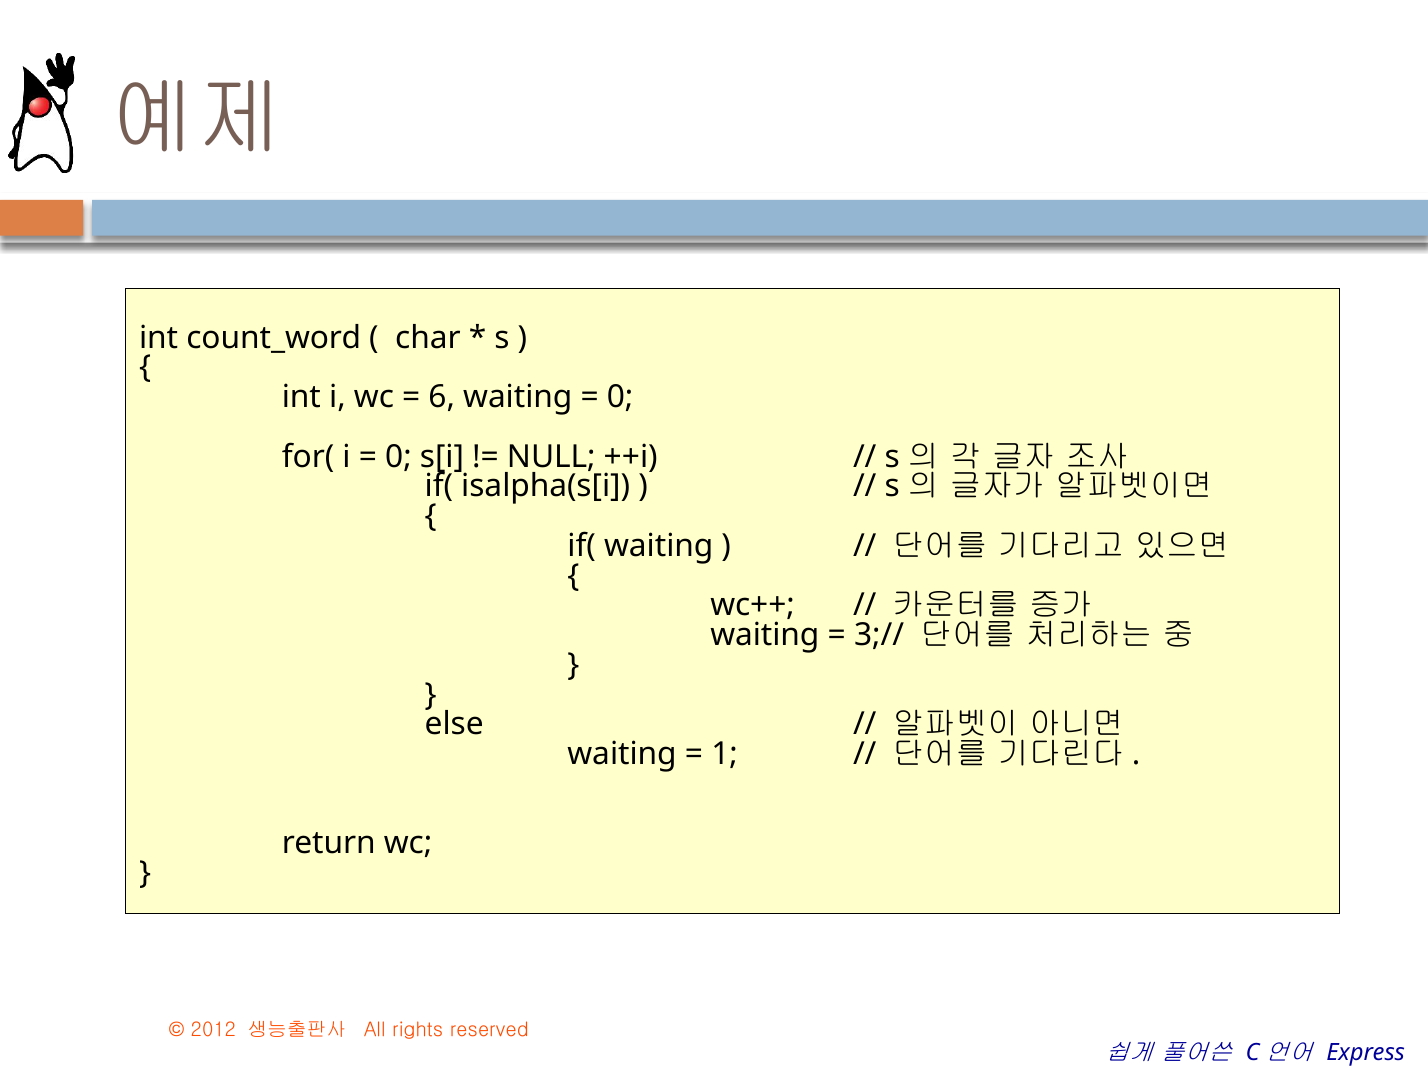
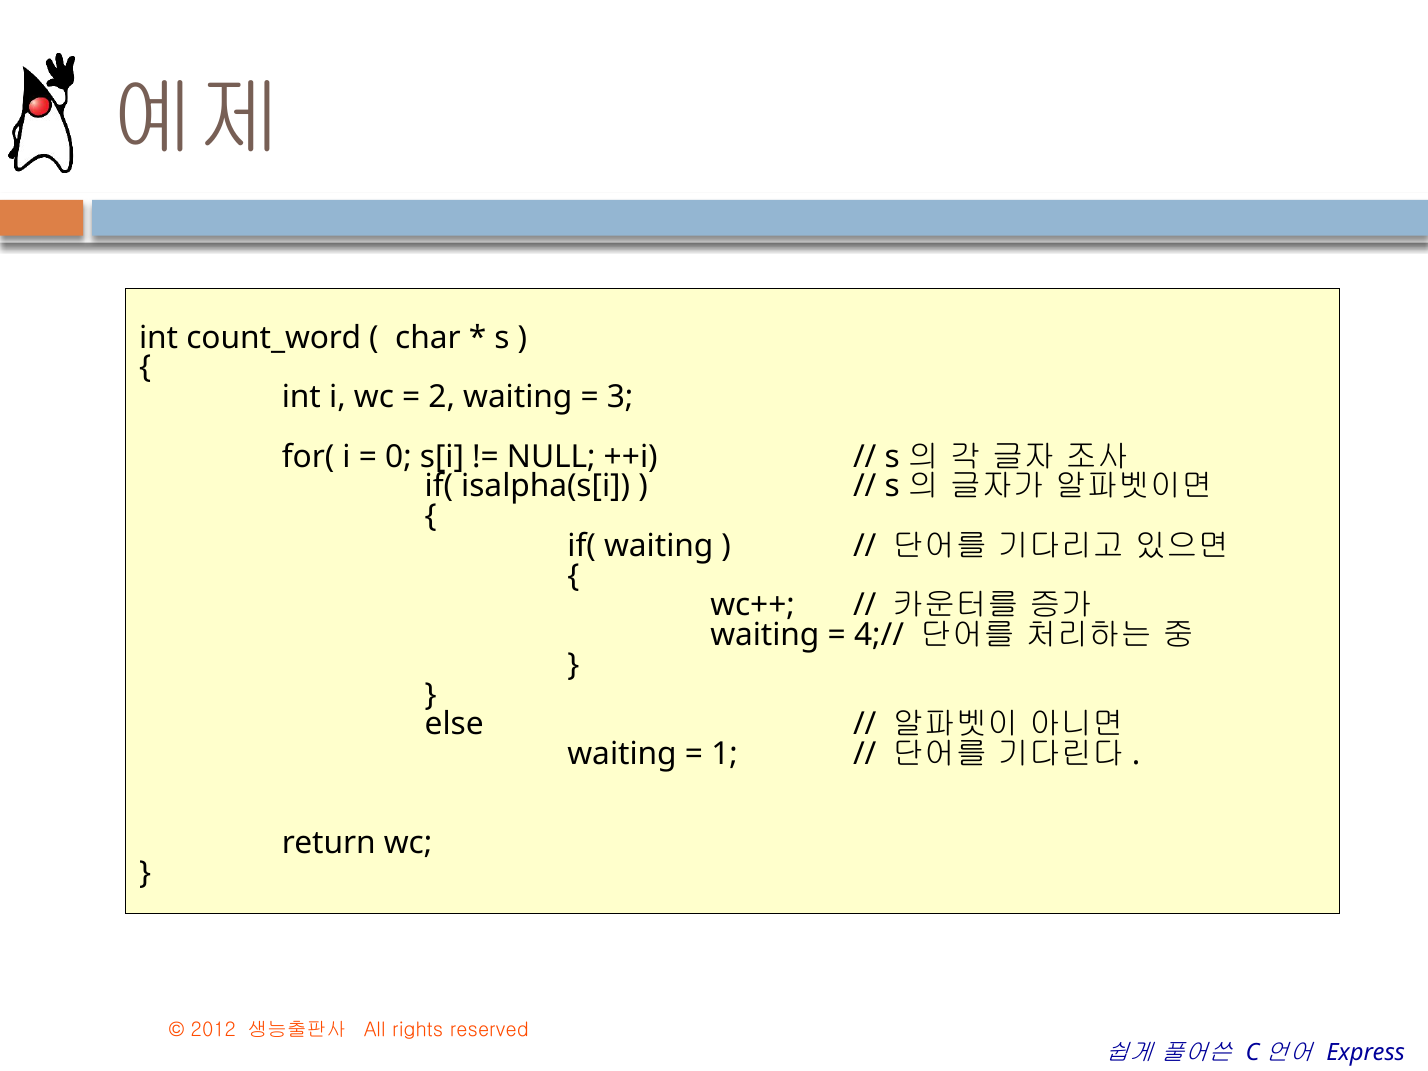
6: 6 -> 2
0 at (620, 397): 0 -> 3
3;//: 3;// -> 4;//
